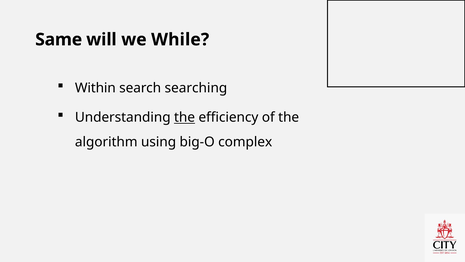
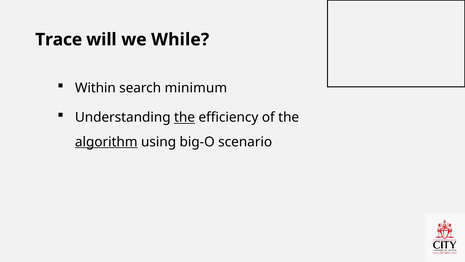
Same: Same -> Trace
searching: searching -> minimum
algorithm underline: none -> present
complex: complex -> scenario
